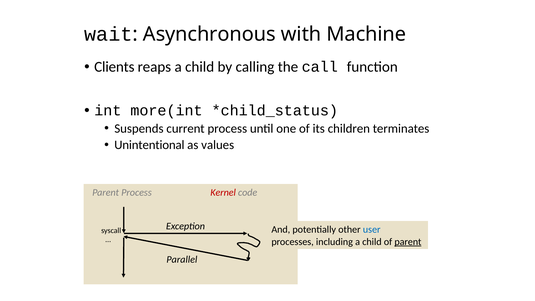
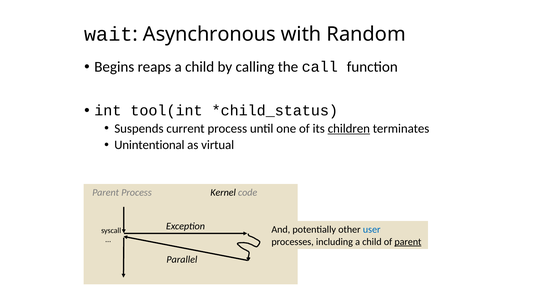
Machine: Machine -> Random
Clients: Clients -> Begins
more(int: more(int -> tool(int
children underline: none -> present
values: values -> virtual
Kernel colour: red -> black
